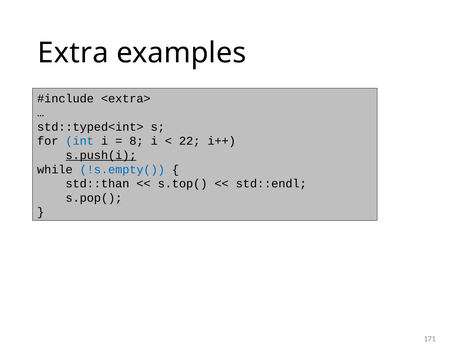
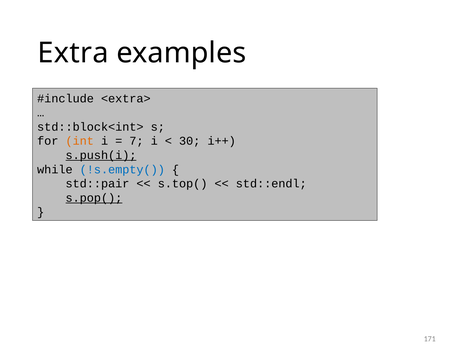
std::typed<int>: std::typed<int> -> std::block<int>
int colour: blue -> orange
8: 8 -> 7
22: 22 -> 30
std::than: std::than -> std::pair
s.pop( underline: none -> present
